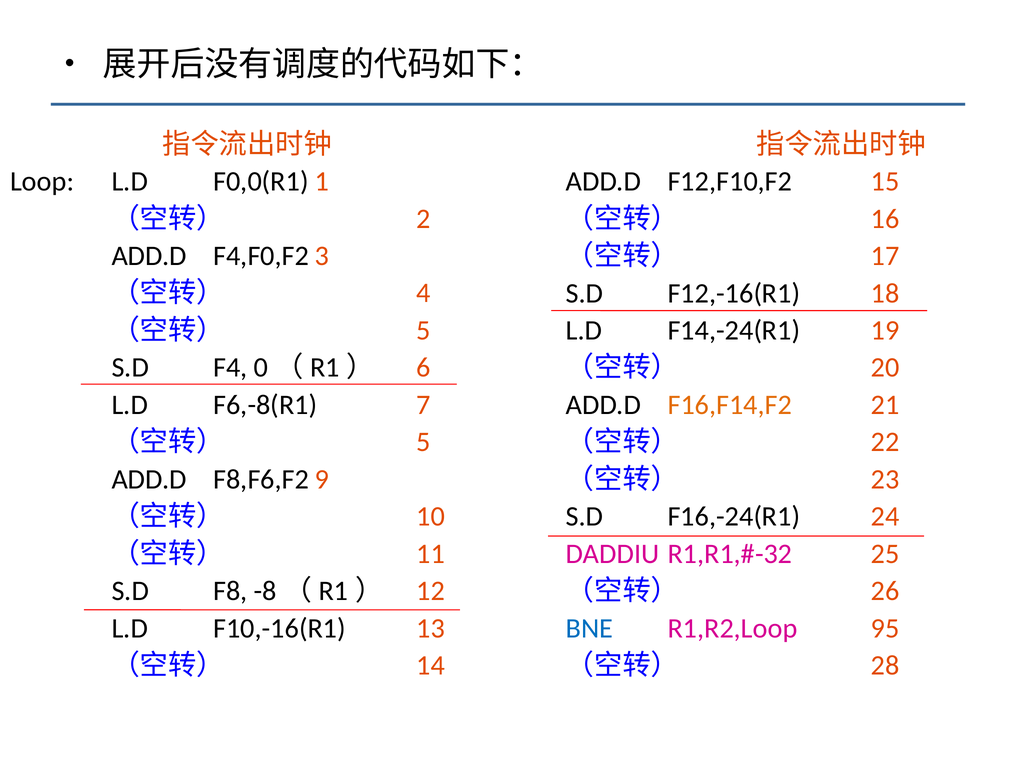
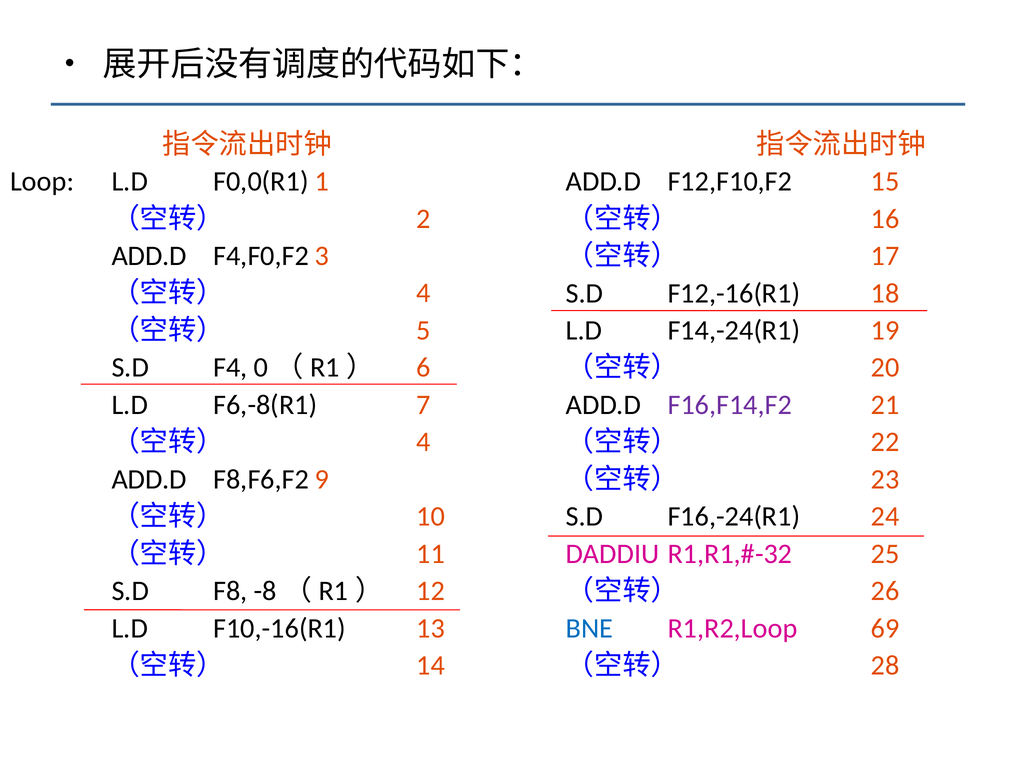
F16,F14,F2 colour: orange -> purple
5 at (424, 442): 5 -> 4
95: 95 -> 69
